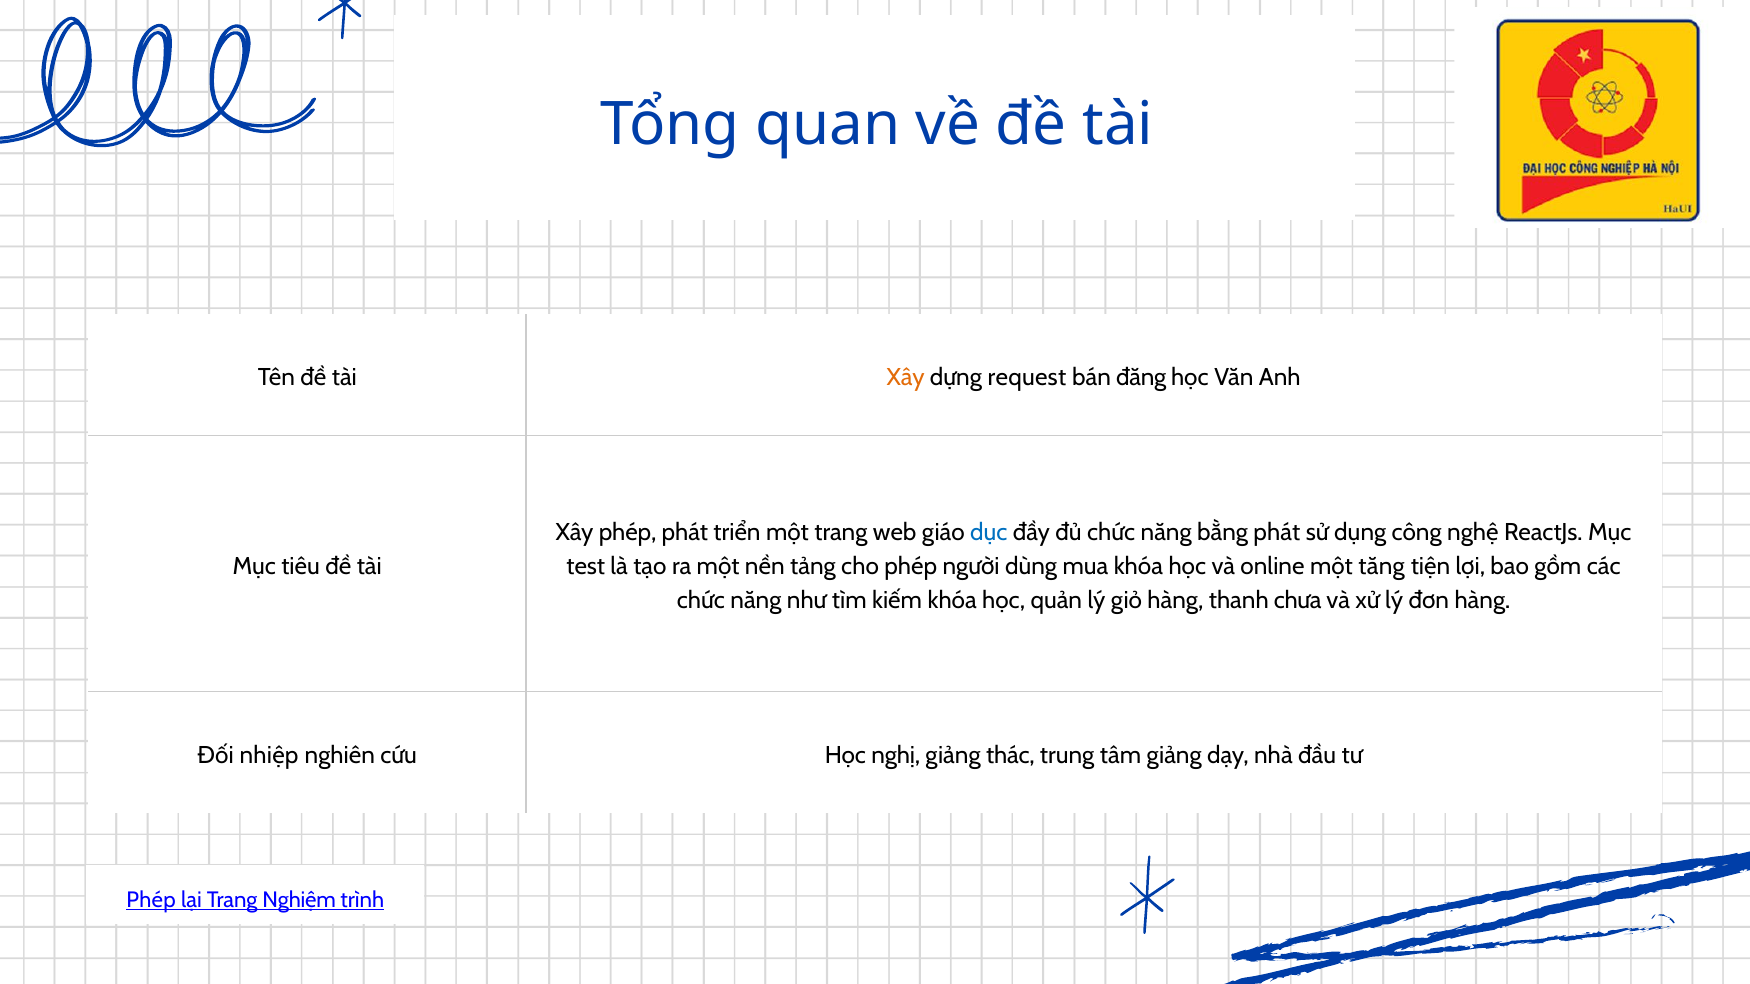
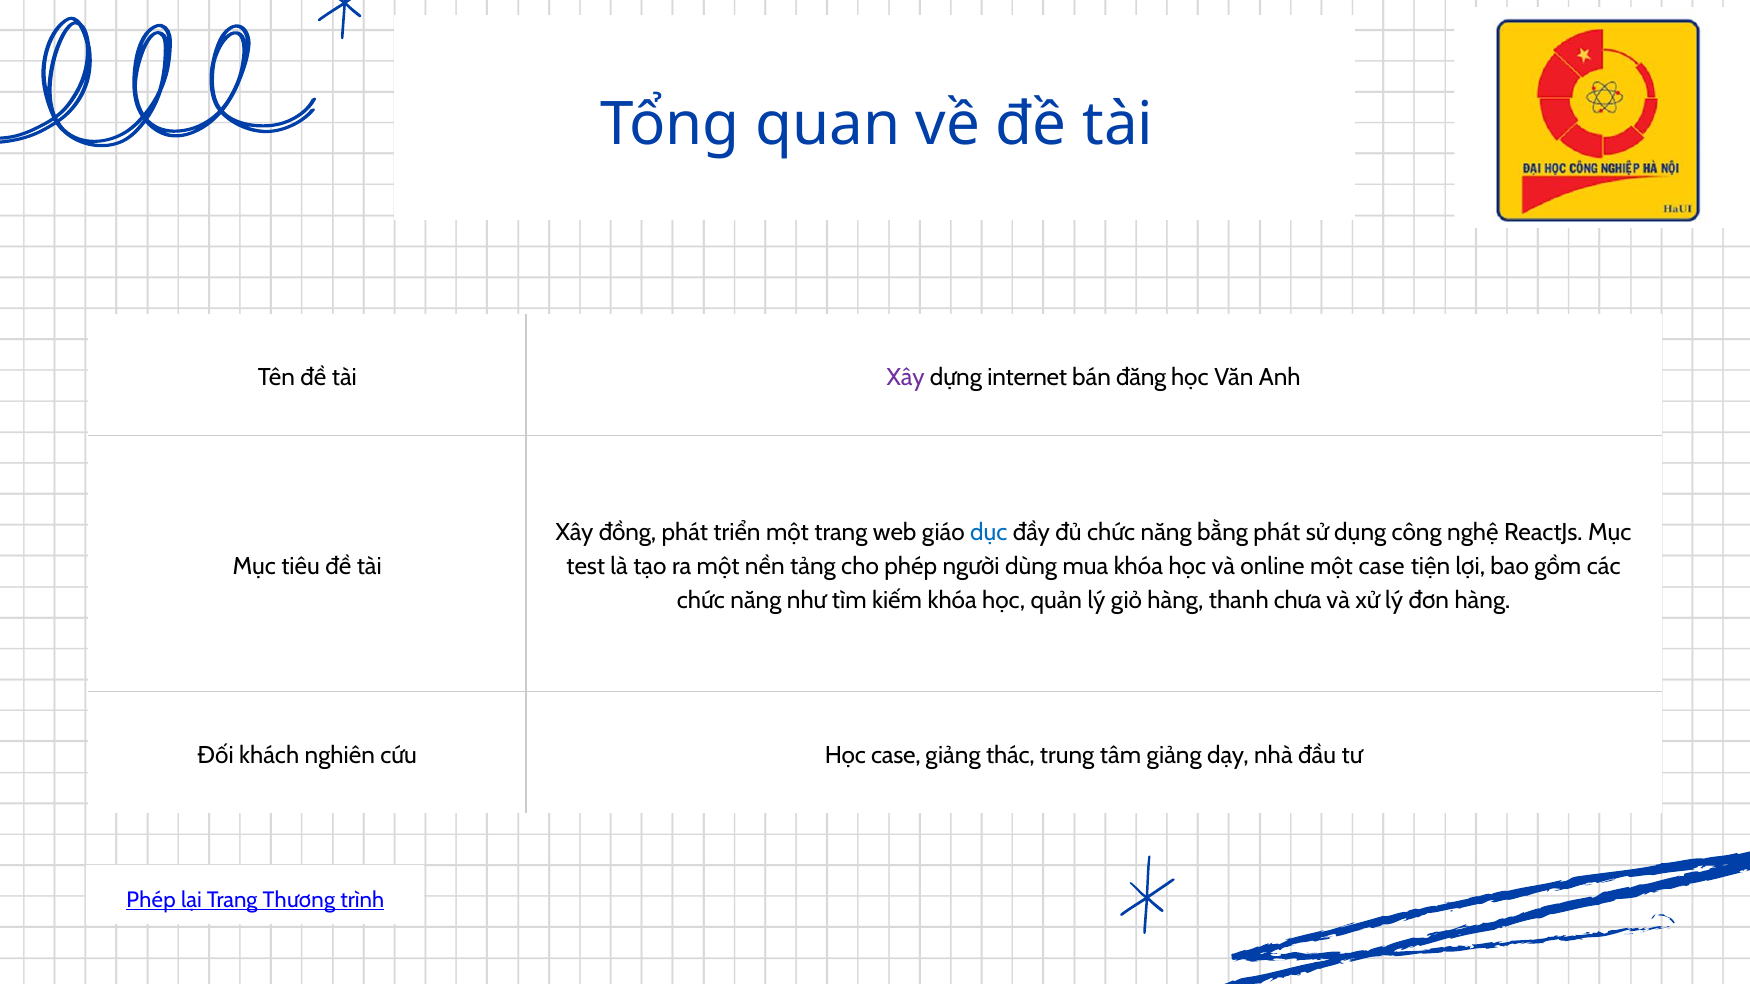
Xây at (906, 378) colour: orange -> purple
request: request -> internet
Xây phép: phép -> đồng
một tăng: tăng -> case
nhiệp: nhiệp -> khách
Học nghị: nghị -> case
Nghiệm: Nghiệm -> Thương
